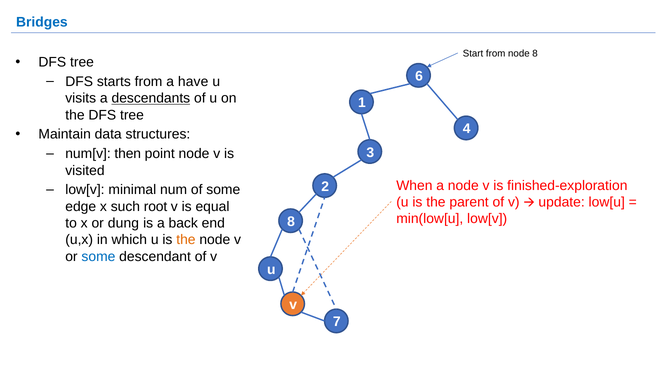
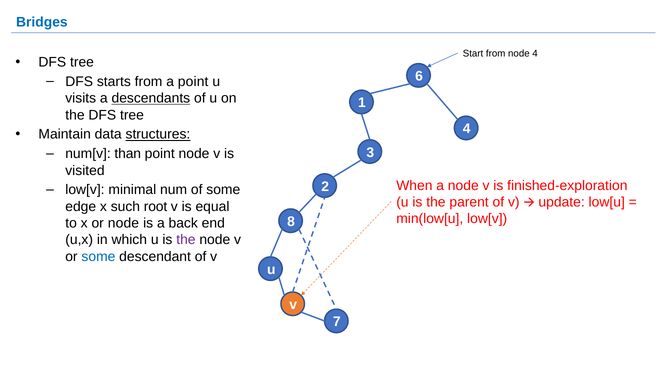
node 8: 8 -> 4
a have: have -> point
structures underline: none -> present
then: then -> than
or dung: dung -> node
the at (186, 240) colour: orange -> purple
